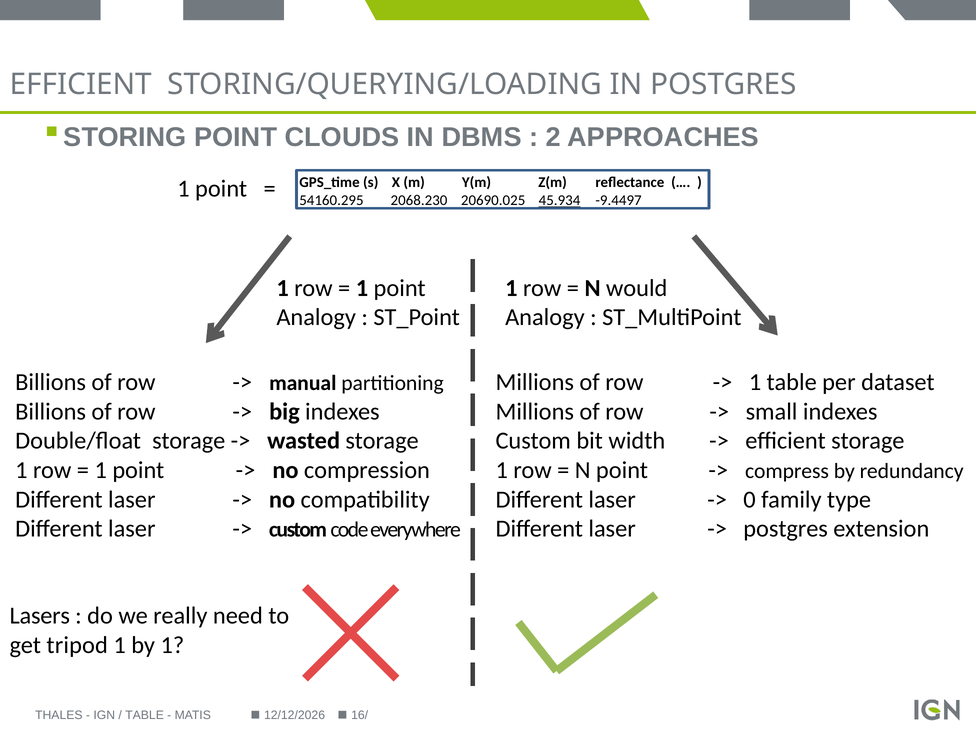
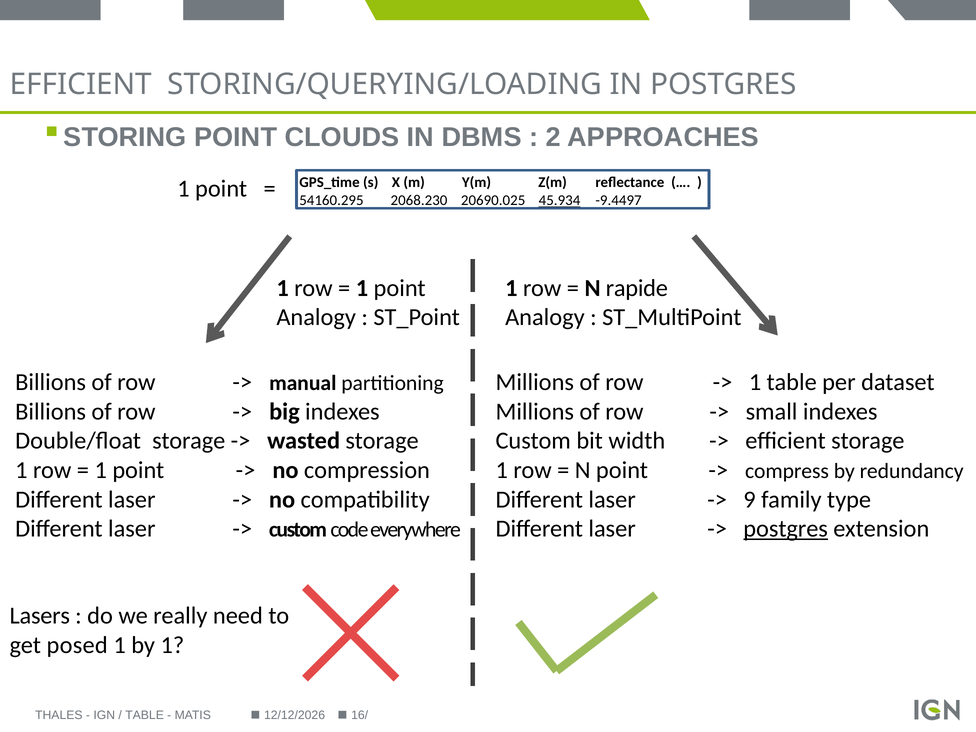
would: would -> rapide
0: 0 -> 9
postgres at (786, 529) underline: none -> present
tripod: tripod -> posed
